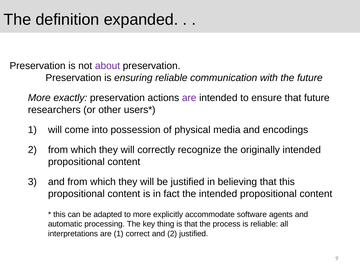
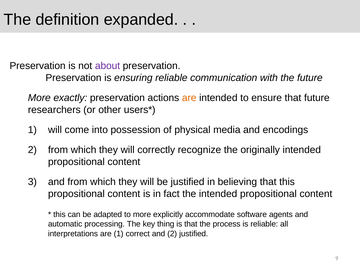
are at (189, 98) colour: purple -> orange
